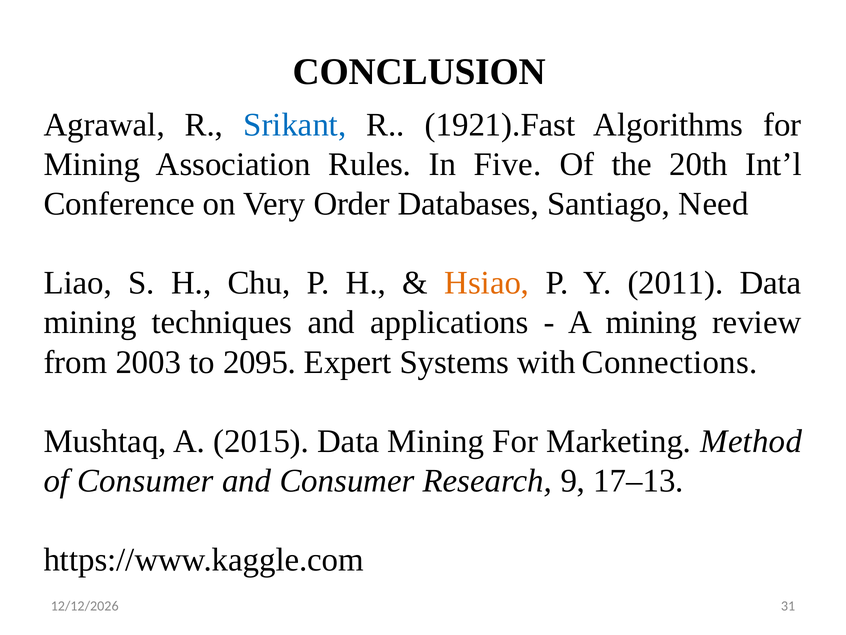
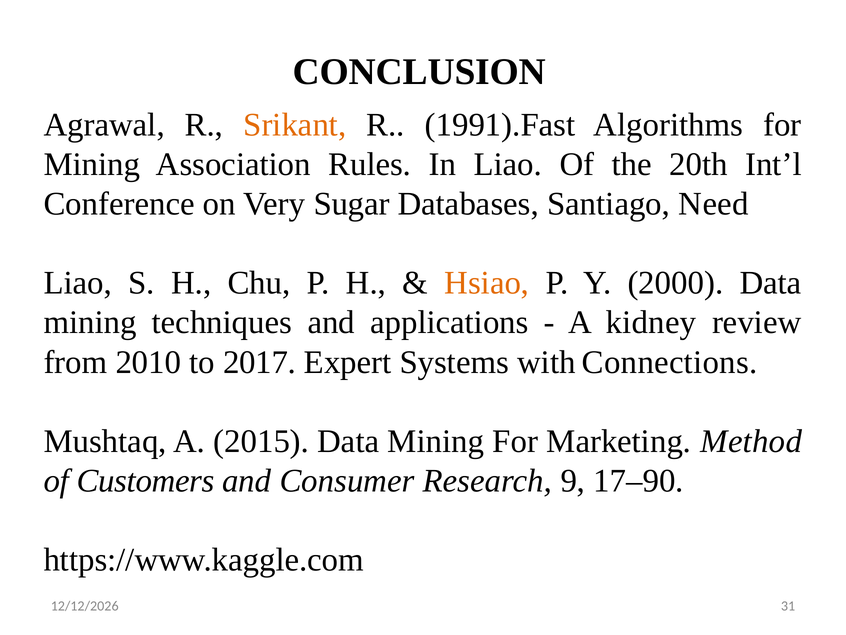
Srikant colour: blue -> orange
1921).Fast: 1921).Fast -> 1991).Fast
In Five: Five -> Liao
Order: Order -> Sugar
2011: 2011 -> 2000
A mining: mining -> kidney
2003: 2003 -> 2010
2095: 2095 -> 2017
of Consumer: Consumer -> Customers
17–13: 17–13 -> 17–90
